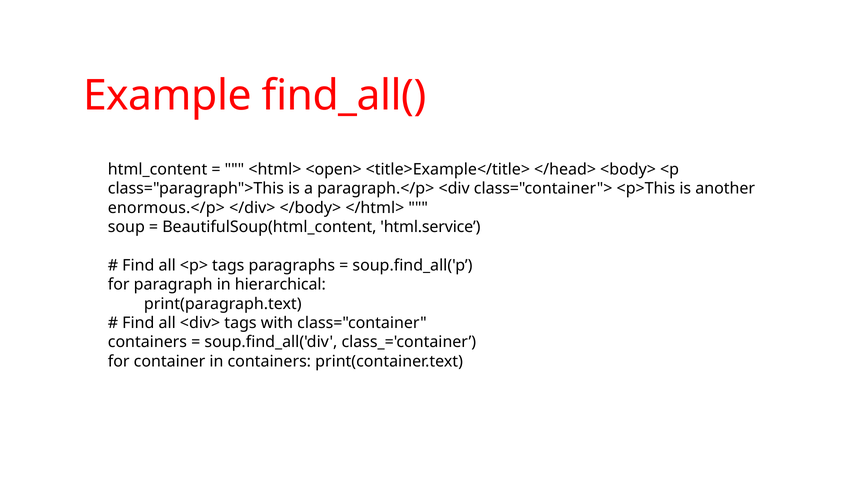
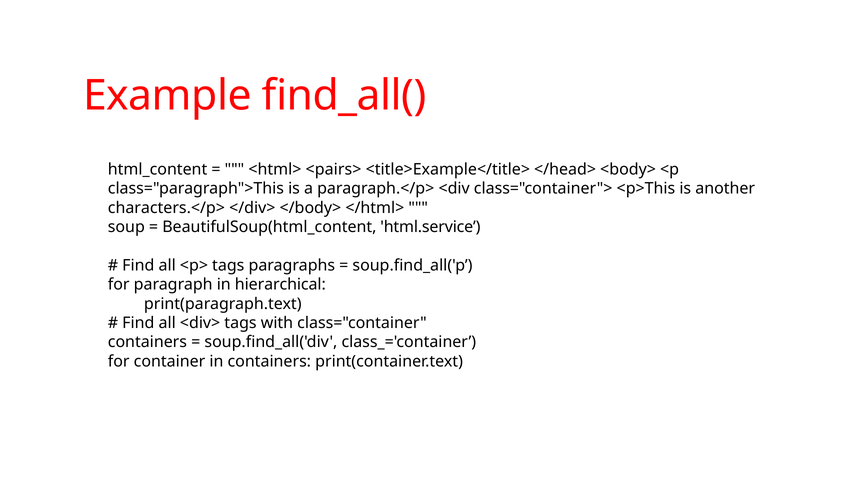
<open>: <open> -> <pairs>
enormous.</p>: enormous.</p> -> characters.</p>
